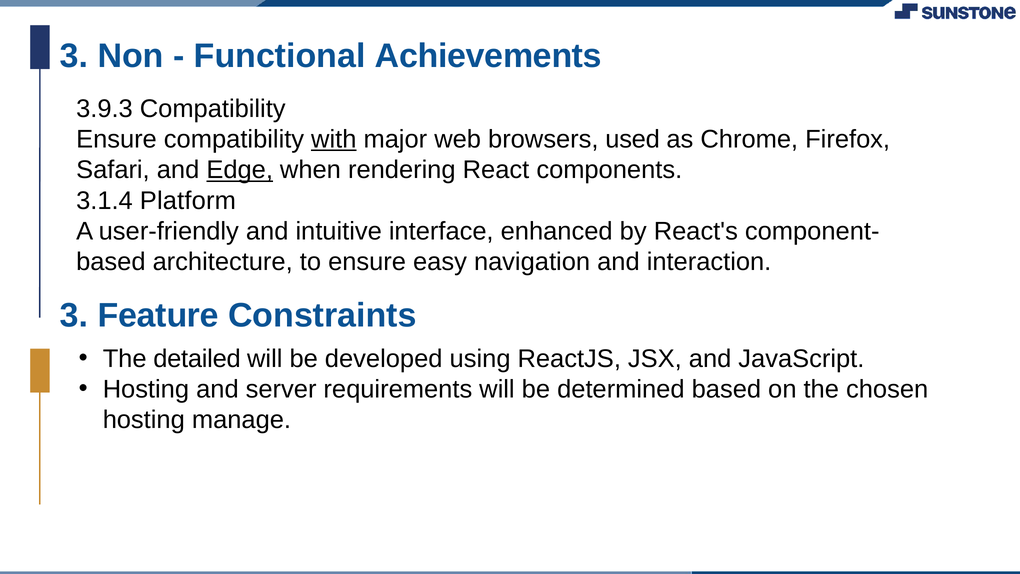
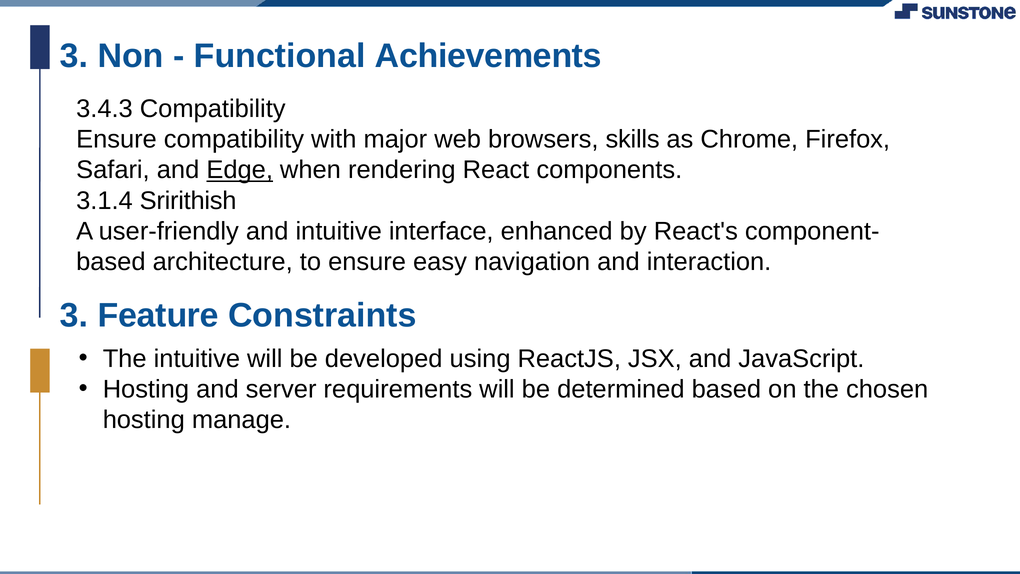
3.9.3: 3.9.3 -> 3.4.3
with underline: present -> none
used: used -> skills
Platform: Platform -> Sririthish
The detailed: detailed -> intuitive
